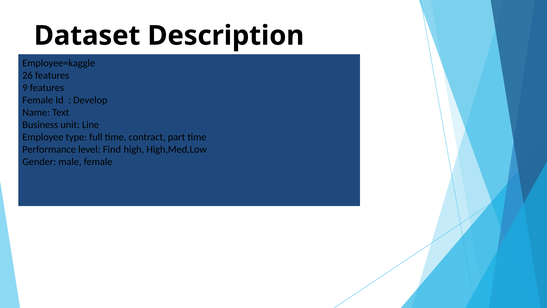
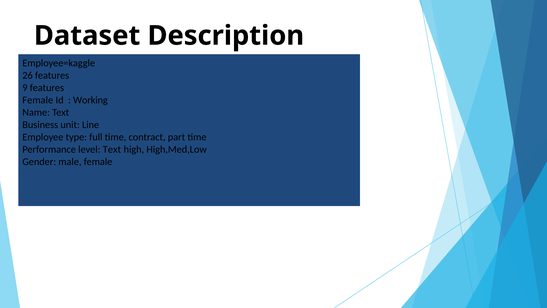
Develop: Develop -> Working
level Find: Find -> Text
